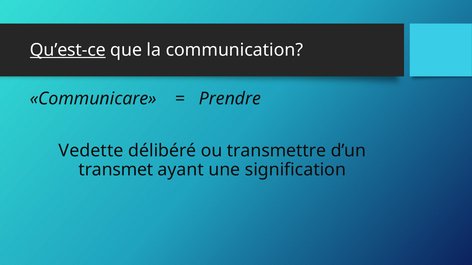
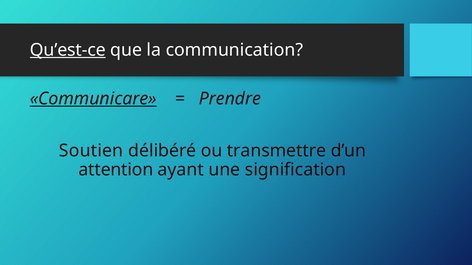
Communicare underline: none -> present
Vedette: Vedette -> Soutien
transmet: transmet -> attention
